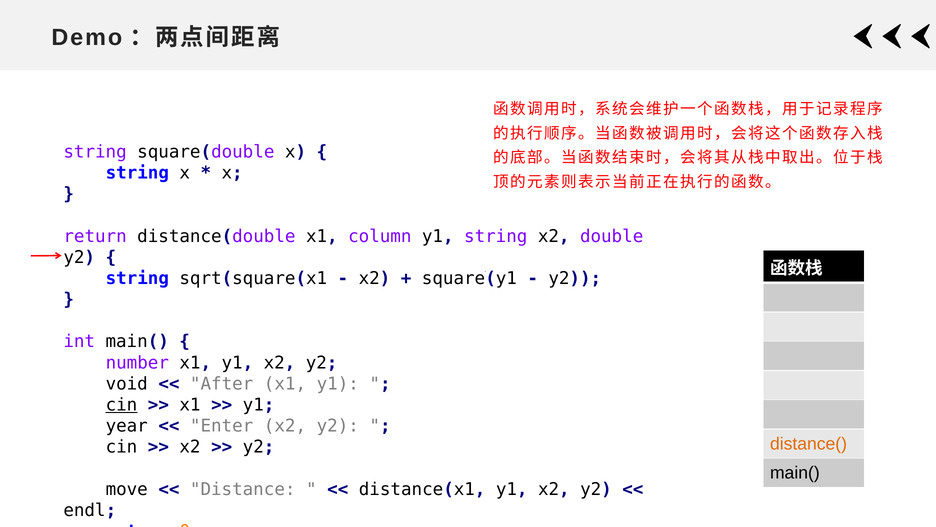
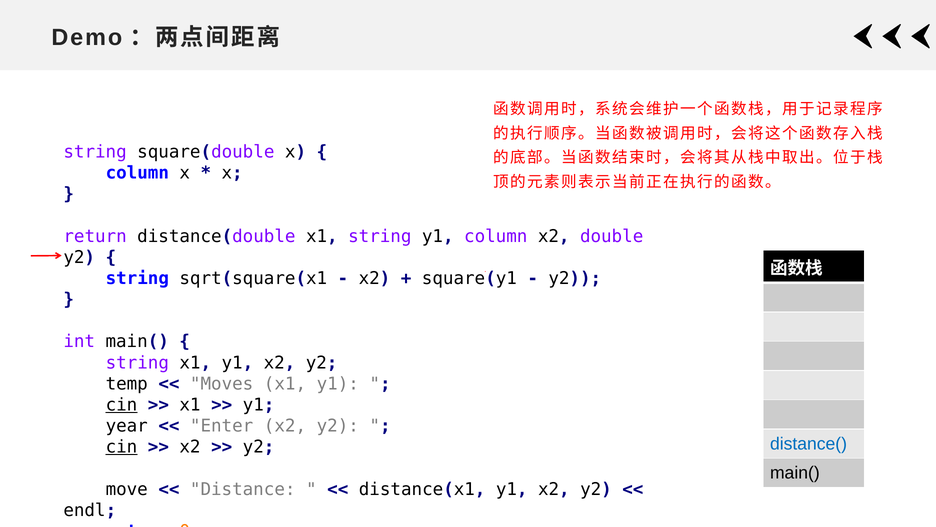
string at (137, 173): string -> column
x1 column: column -> string
y1 string: string -> column
number at (137, 362): number -> string
void: void -> temp
After: After -> Moves
distance( colour: orange -> blue
cin at (121, 447) underline: none -> present
